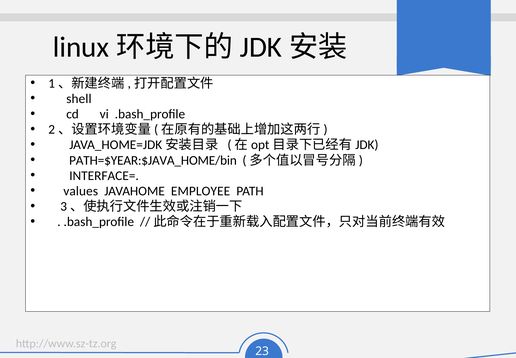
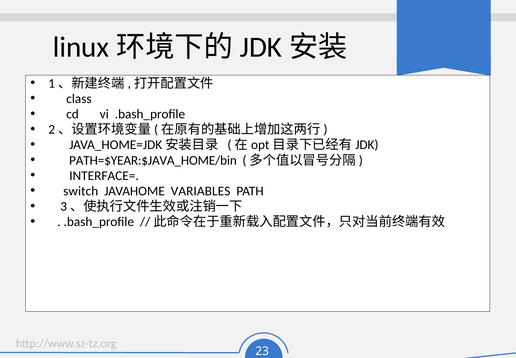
shell: shell -> class
values: values -> switch
EMPLOYEE: EMPLOYEE -> VARIABLES
